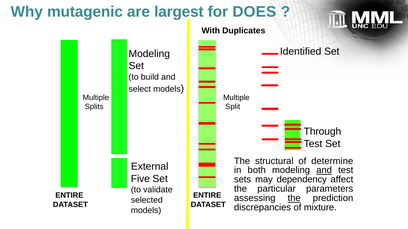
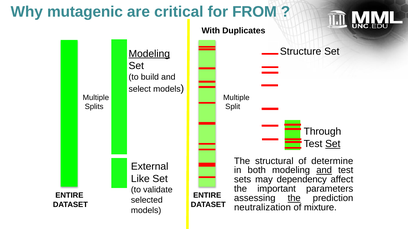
largest: largest -> critical
DOES: DOES -> FROM
Identified: Identified -> Structure
Modeling at (149, 54) underline: none -> present
Set at (333, 144) underline: none -> present
Five: Five -> Like
particular: particular -> important
discrepancies: discrepancies -> neutralization
